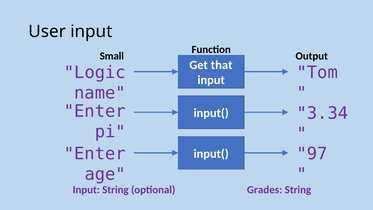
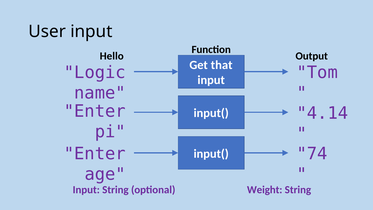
Small: Small -> Hello
3.34: 3.34 -> 4.14
97: 97 -> 74
Grades: Grades -> Weight
